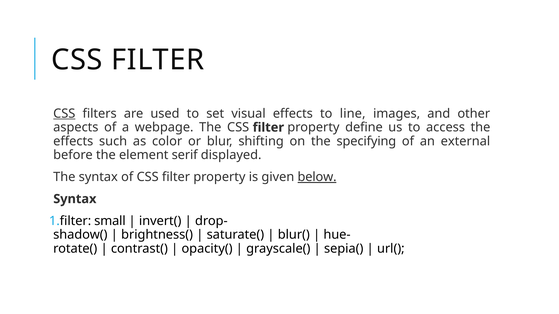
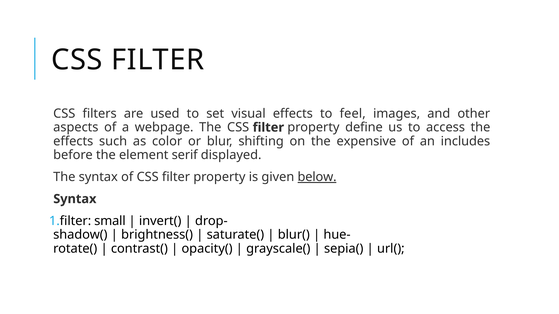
CSS at (64, 114) underline: present -> none
line: line -> feel
specifying: specifying -> expensive
external: external -> includes
